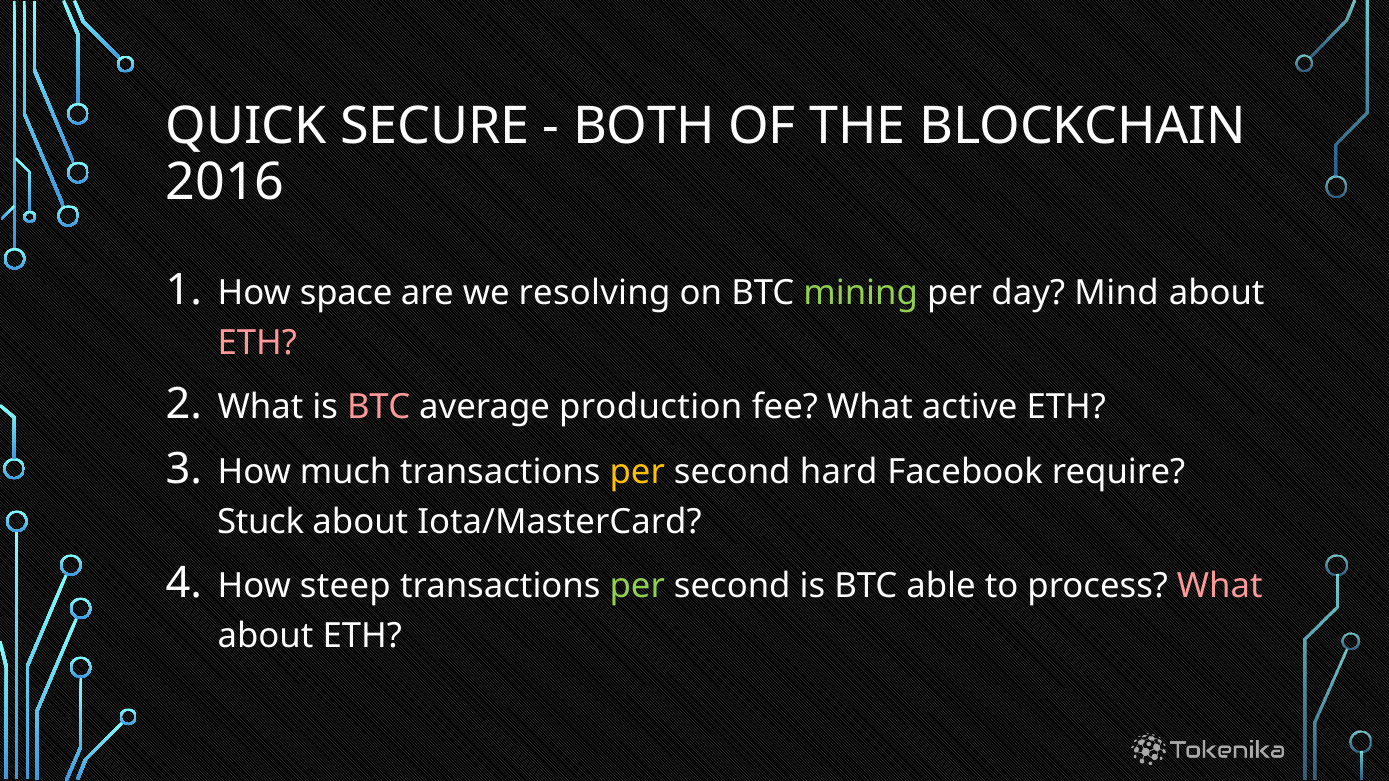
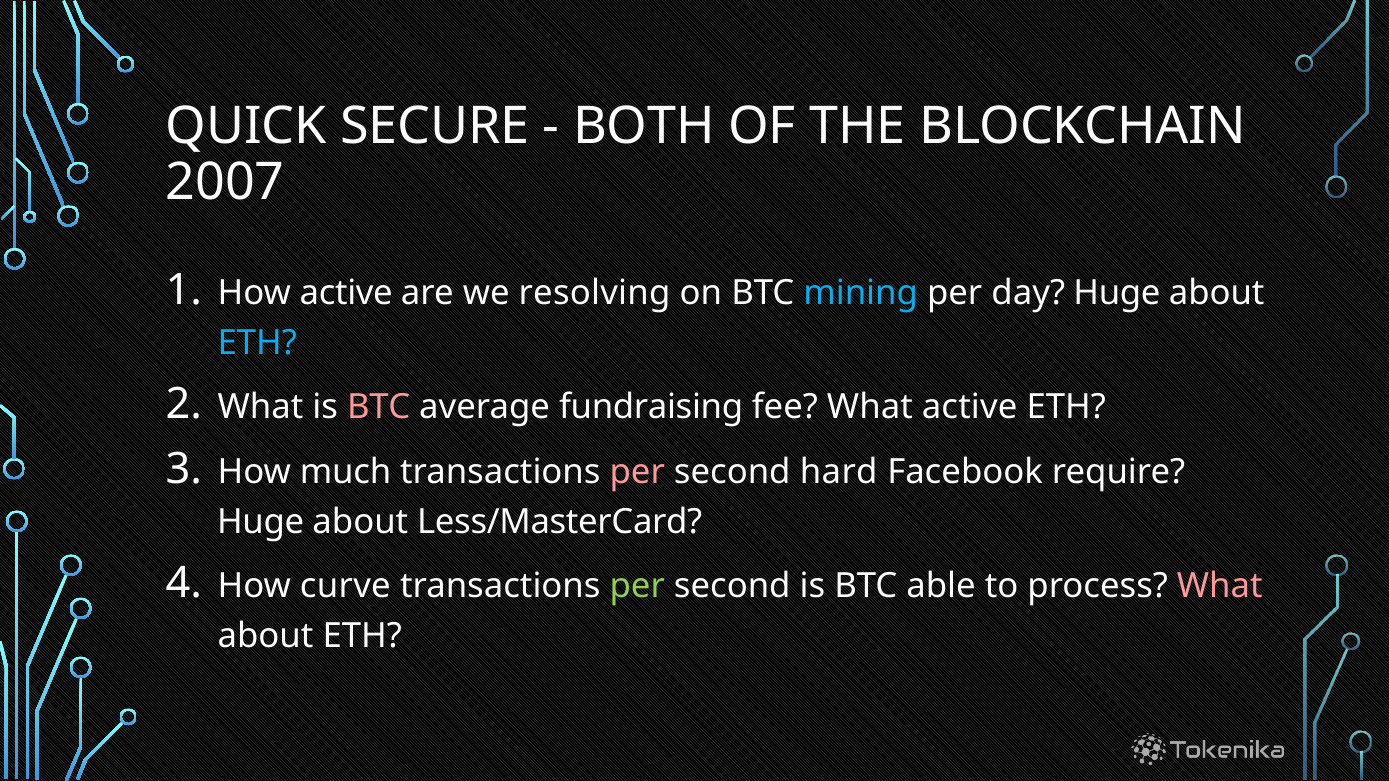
2016: 2016 -> 2007
How space: space -> active
mining colour: light green -> light blue
day Mind: Mind -> Huge
ETH at (257, 343) colour: pink -> light blue
production: production -> fundraising
per at (637, 472) colour: yellow -> pink
Stuck at (261, 522): Stuck -> Huge
Iota/MasterCard: Iota/MasterCard -> Less/MasterCard
steep: steep -> curve
